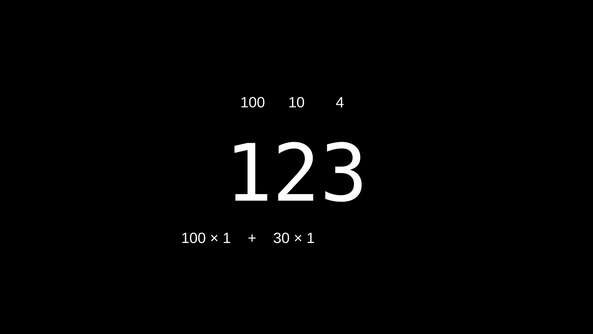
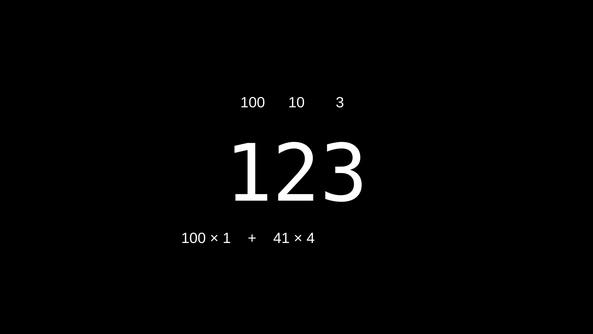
4: 4 -> 3
30: 30 -> 41
1 at (311, 238): 1 -> 4
